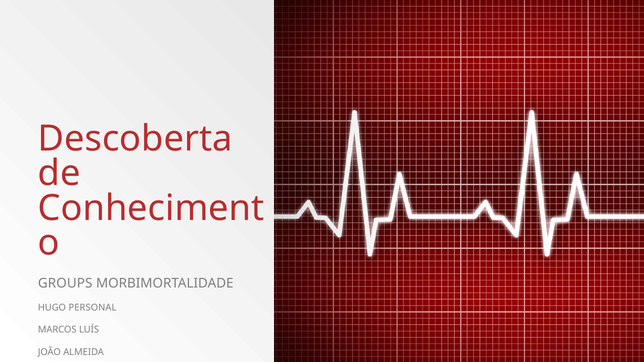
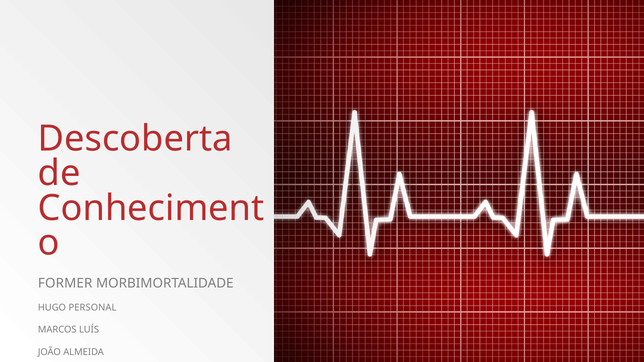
GROUPS: GROUPS -> FORMER
